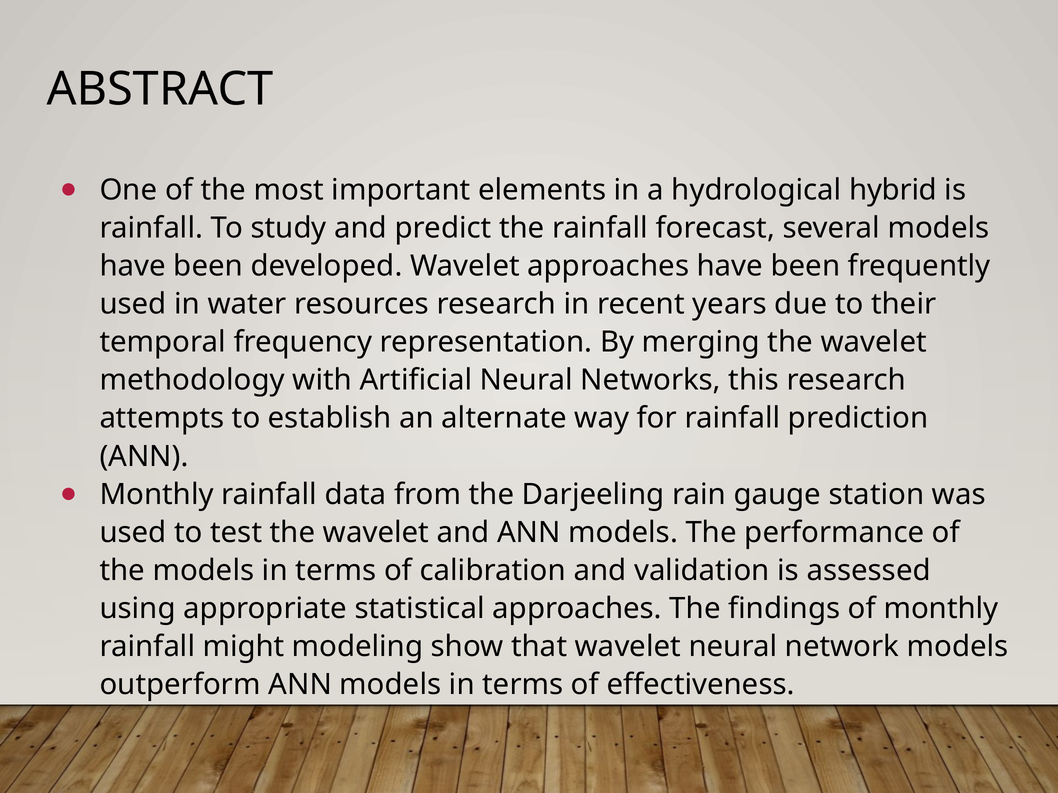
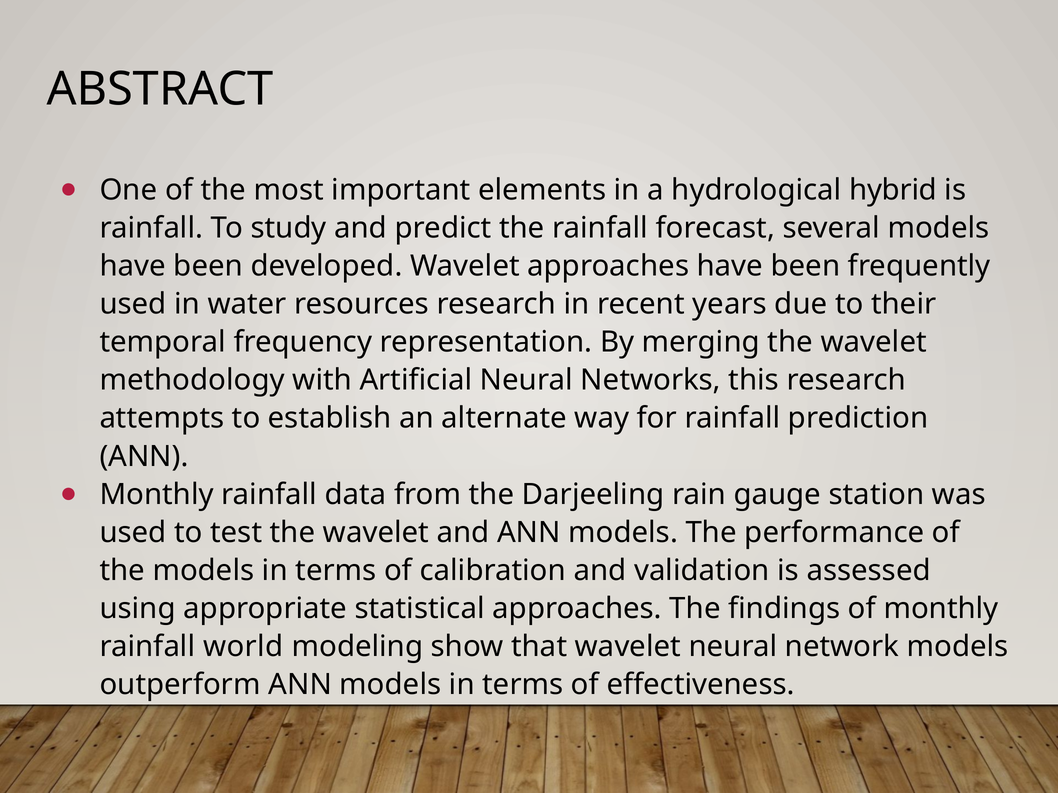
might: might -> world
